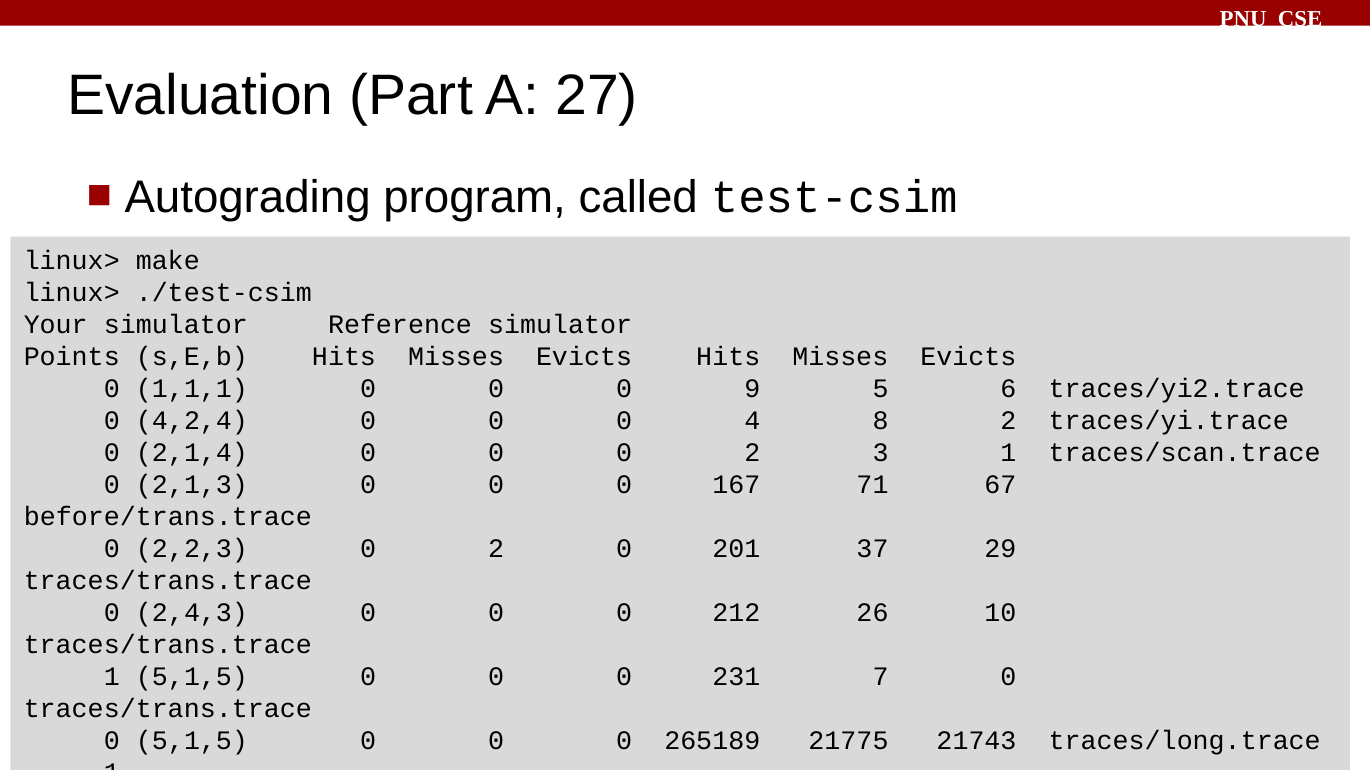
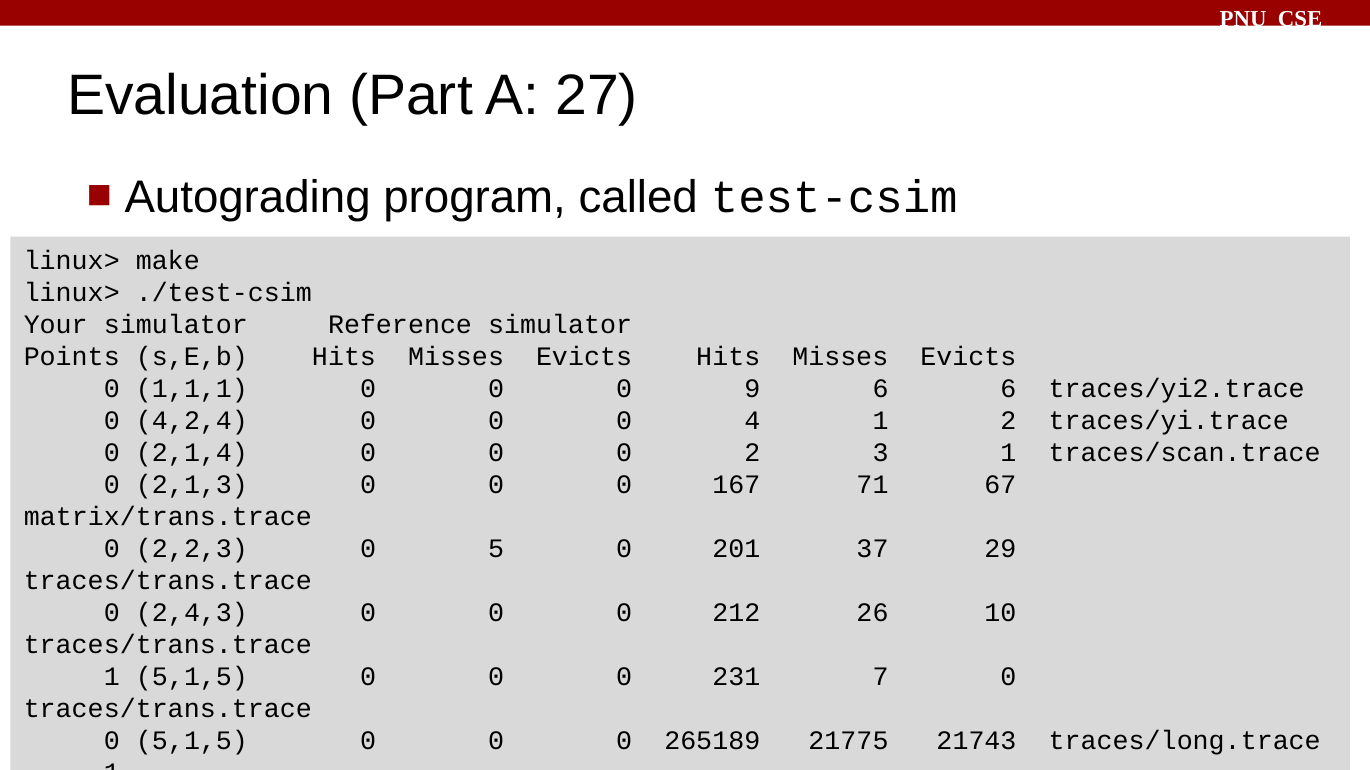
9 5: 5 -> 6
4 8: 8 -> 1
before/trans.trace: before/trans.trace -> matrix/trans.trace
2,2,3 0 2: 2 -> 5
